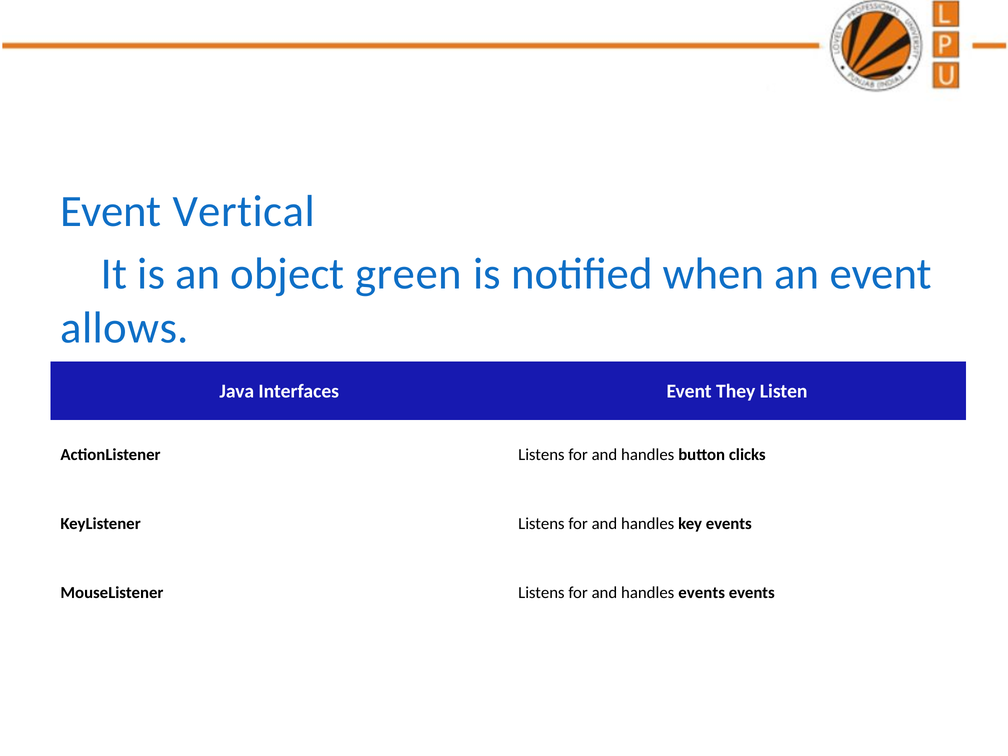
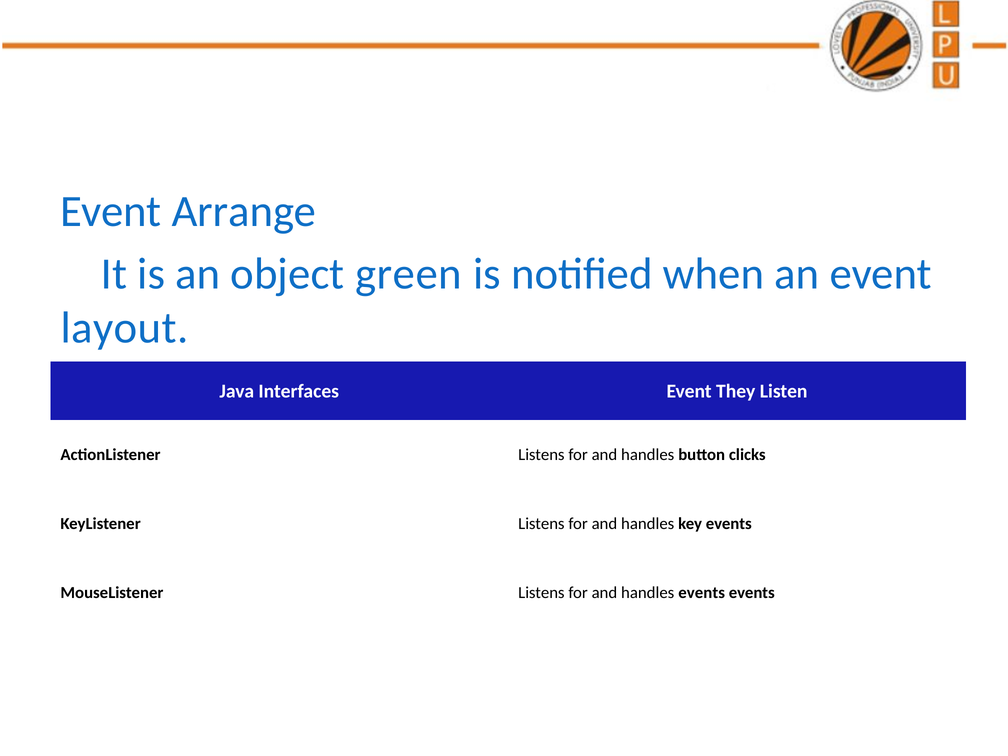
Vertical: Vertical -> Arrange
allows: allows -> layout
